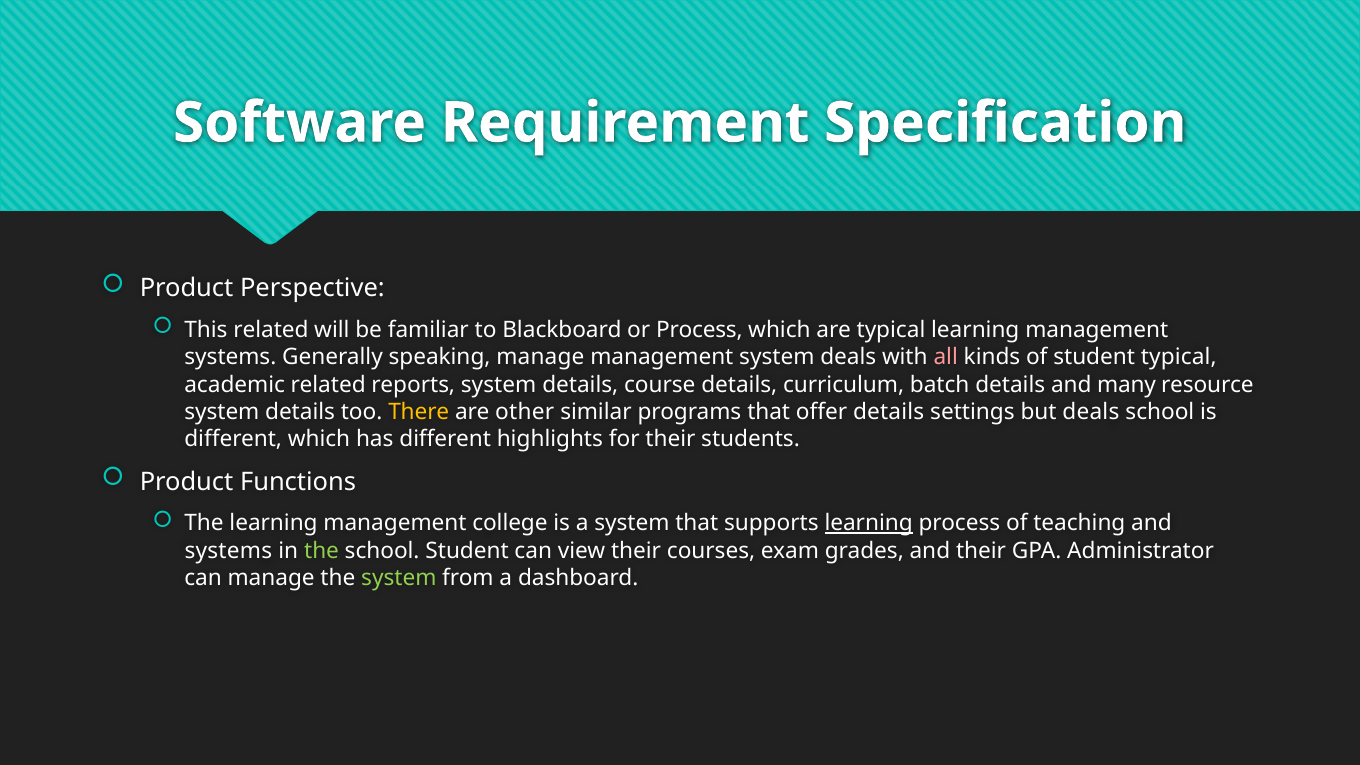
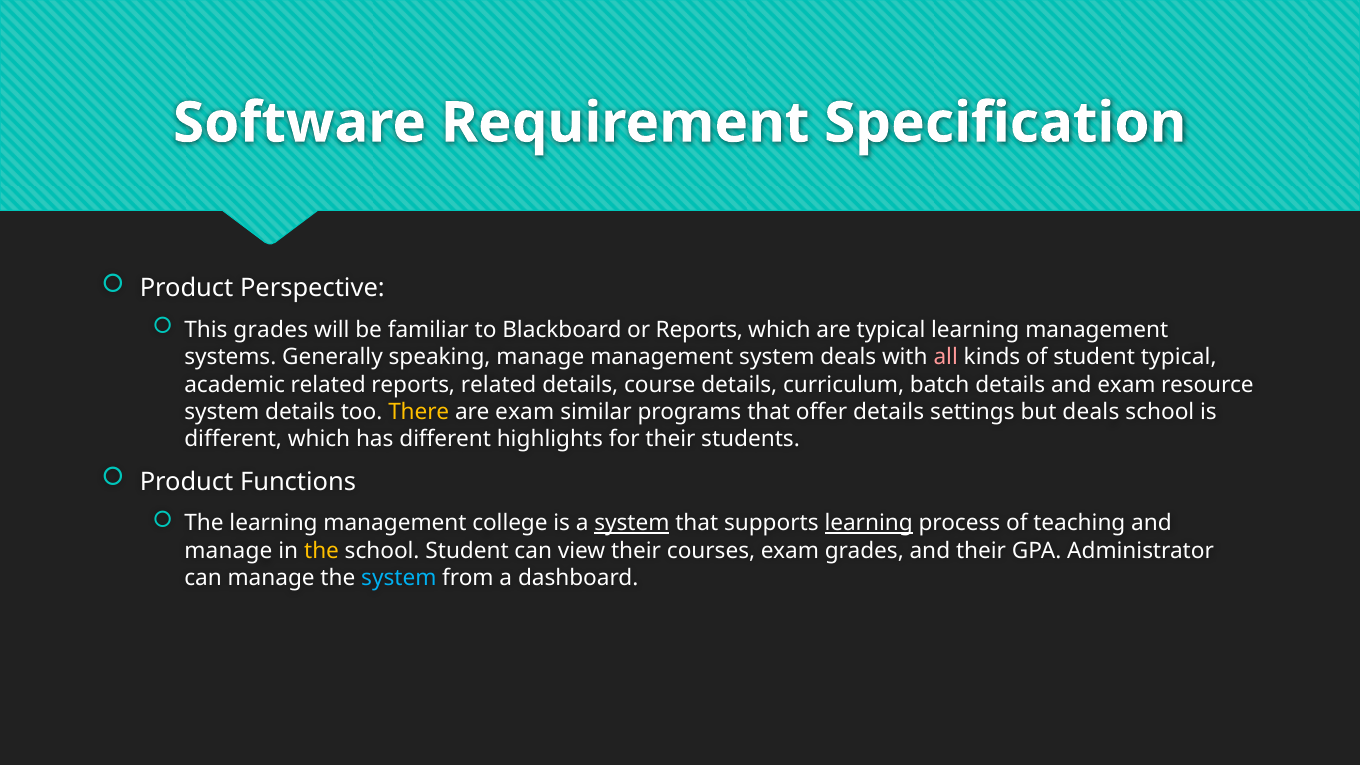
This related: related -> grades
or Process: Process -> Reports
reports system: system -> related
and many: many -> exam
are other: other -> exam
system at (632, 523) underline: none -> present
systems at (228, 551): systems -> manage
the at (322, 551) colour: light green -> yellow
system at (399, 578) colour: light green -> light blue
